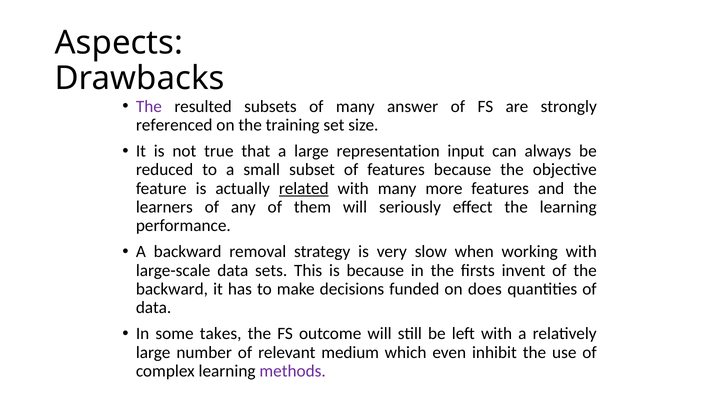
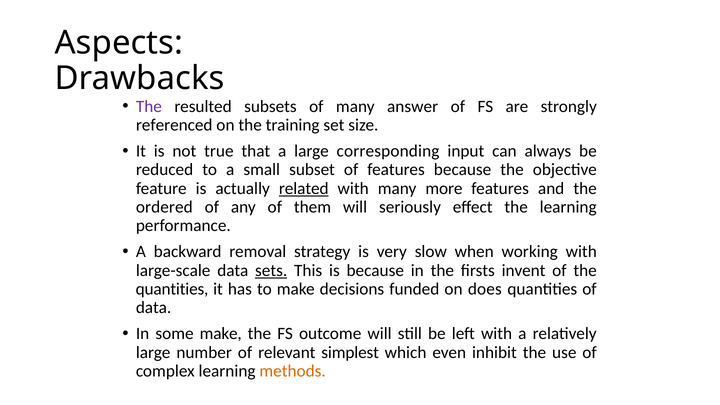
representation: representation -> corresponding
learners: learners -> ordered
sets underline: none -> present
backward at (172, 289): backward -> quantities
some takes: takes -> make
medium: medium -> simplest
methods colour: purple -> orange
